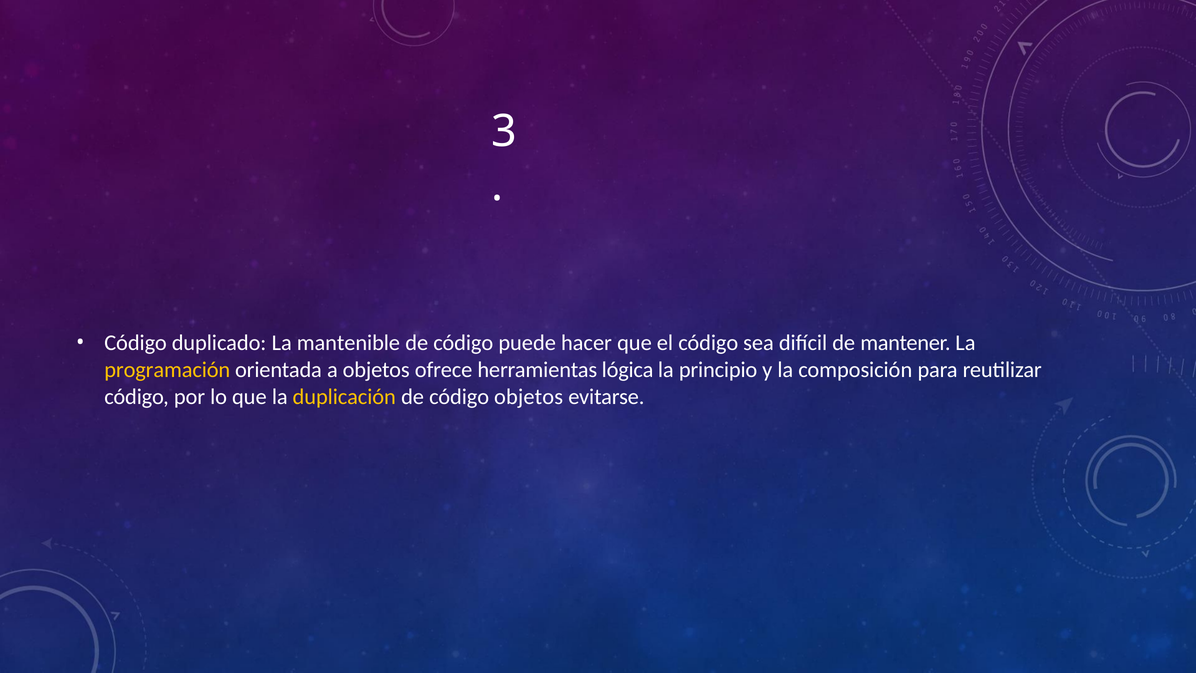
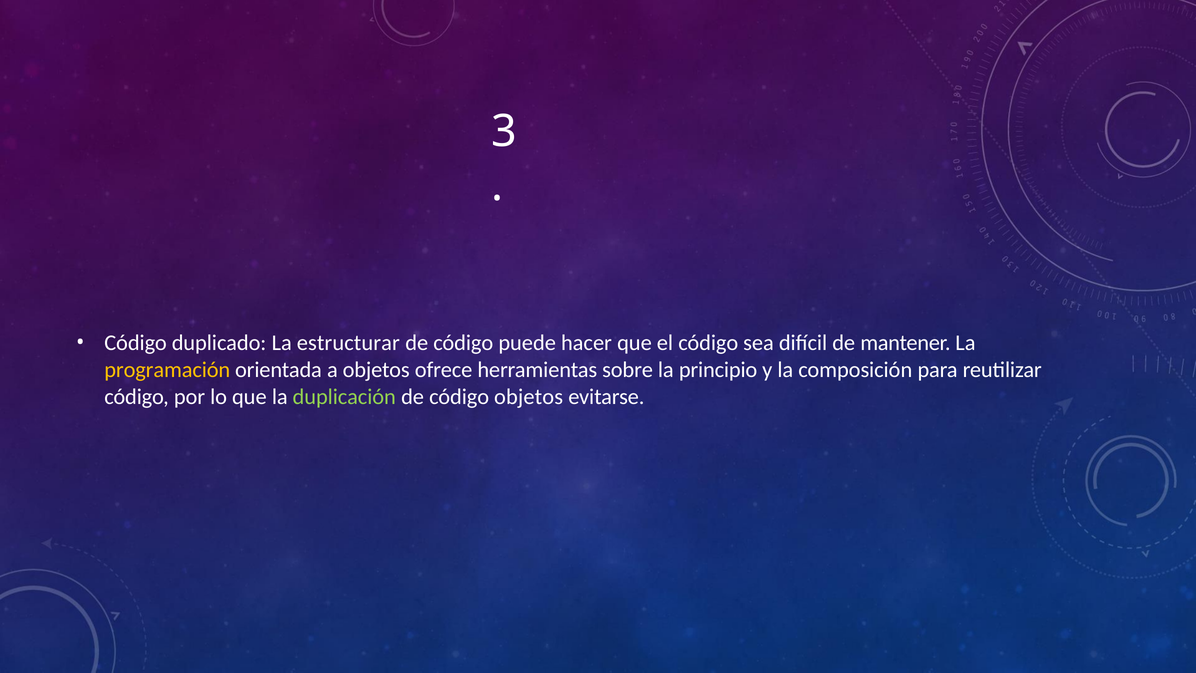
mantenible: mantenible -> estructurar
lógica: lógica -> sobre
duplicación colour: yellow -> light green
